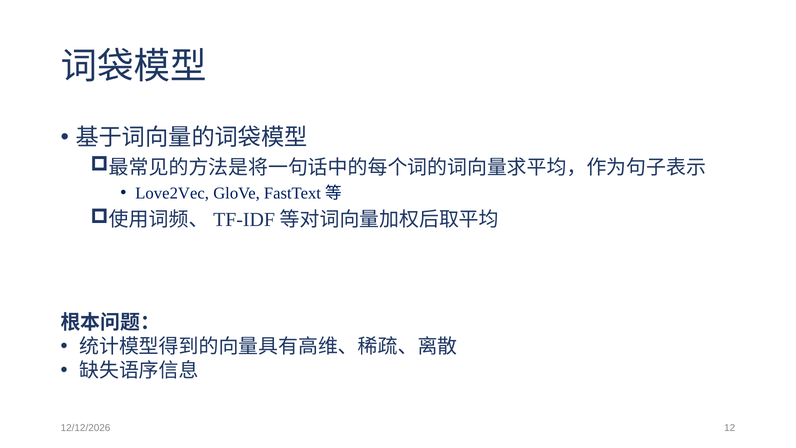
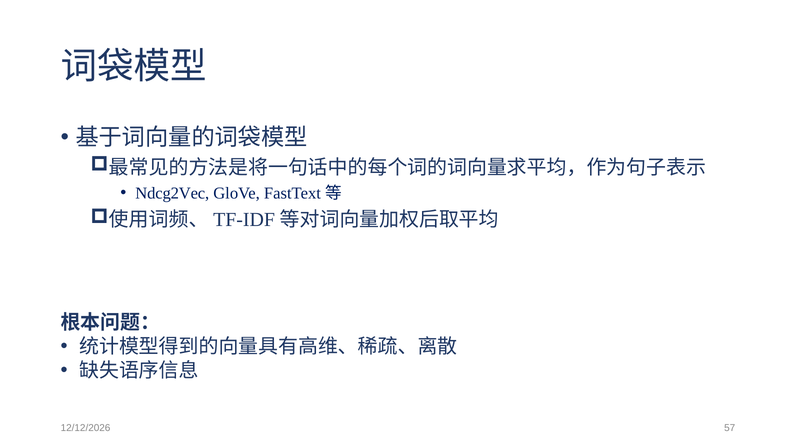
Love2Vec: Love2Vec -> Ndcg2Vec
12: 12 -> 57
